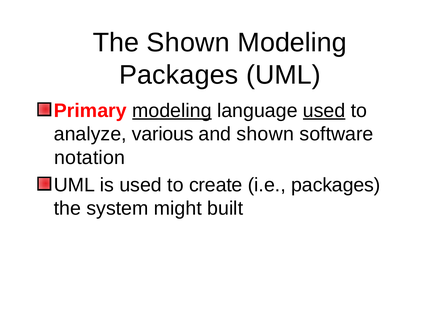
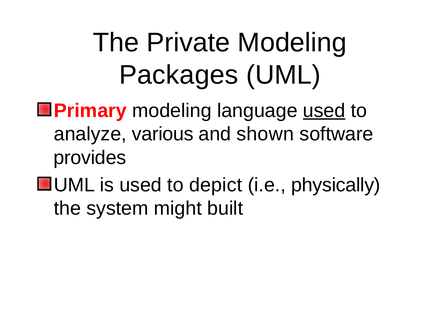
The Shown: Shown -> Private
modeling at (172, 111) underline: present -> none
notation: notation -> provides
create: create -> depict
i.e packages: packages -> physically
